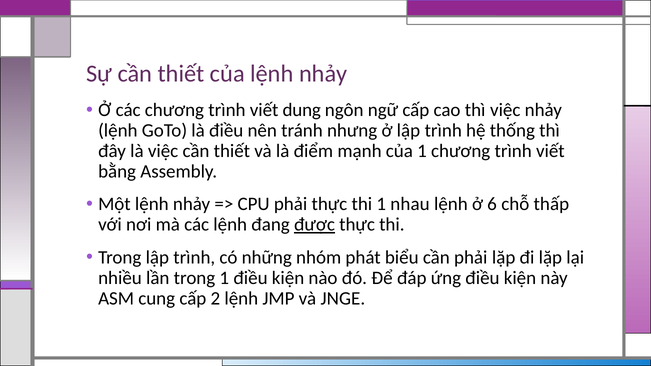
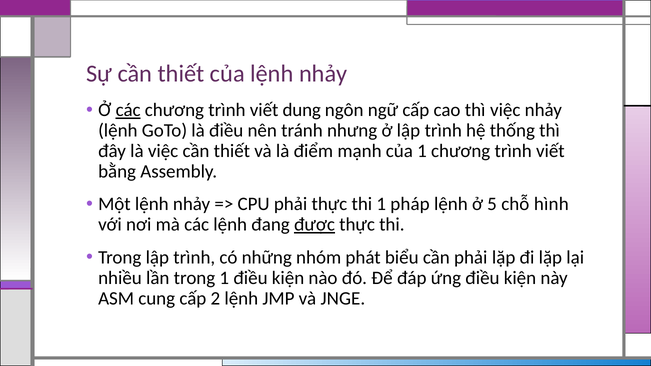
các at (128, 110) underline: none -> present
nhau: nhau -> pháp
6: 6 -> 5
thấp: thấp -> hình
